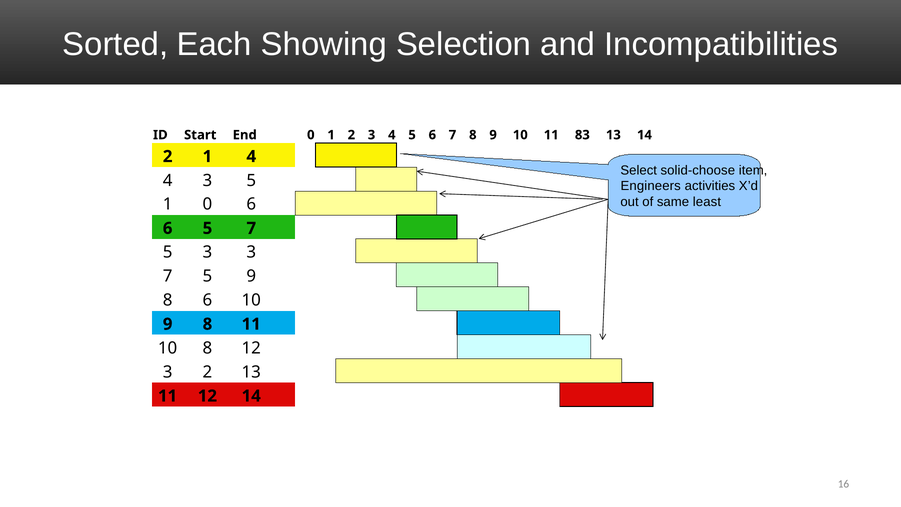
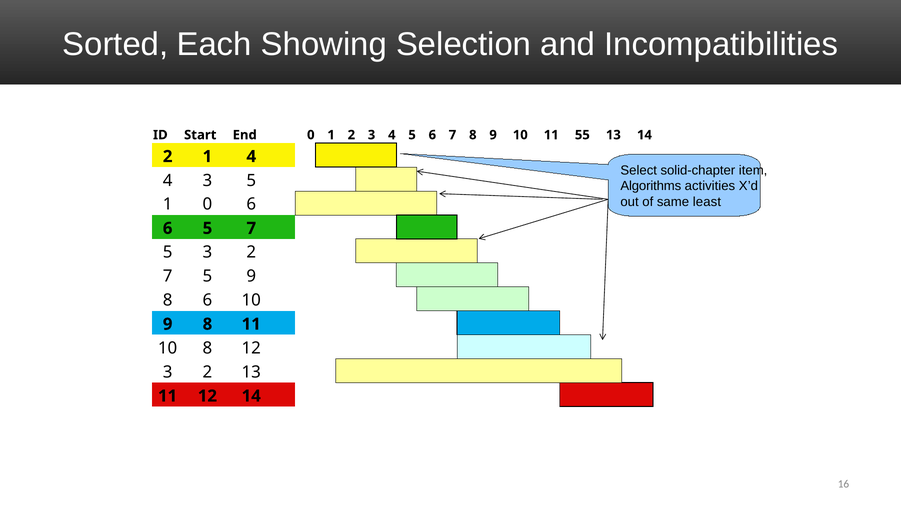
83: 83 -> 55
solid-choose: solid-choose -> solid-chapter
Engineers: Engineers -> Algorithms
5 3 3: 3 -> 2
